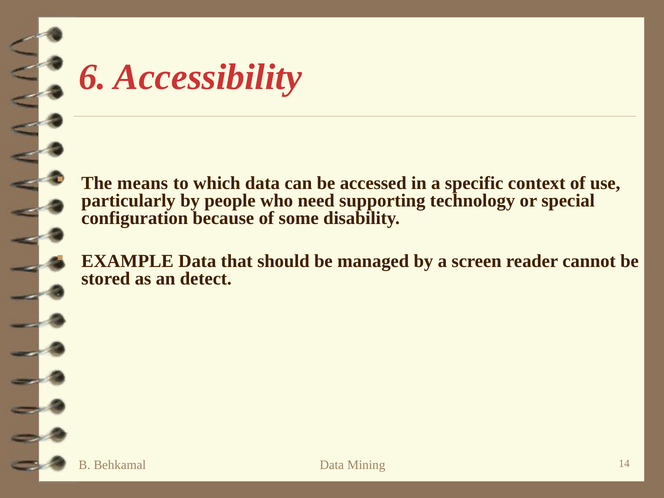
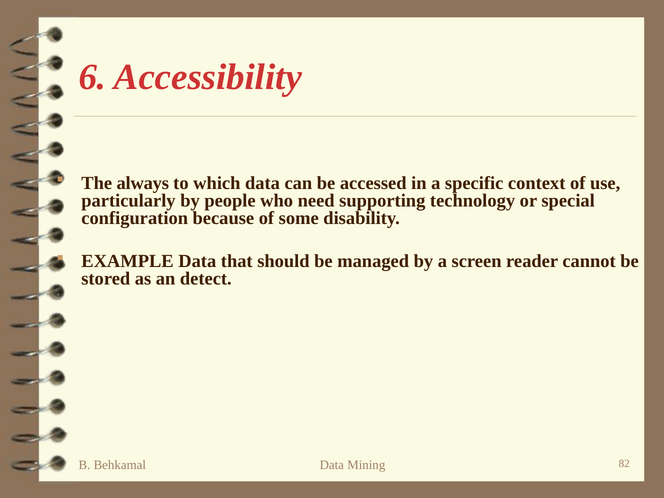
means: means -> always
14: 14 -> 82
